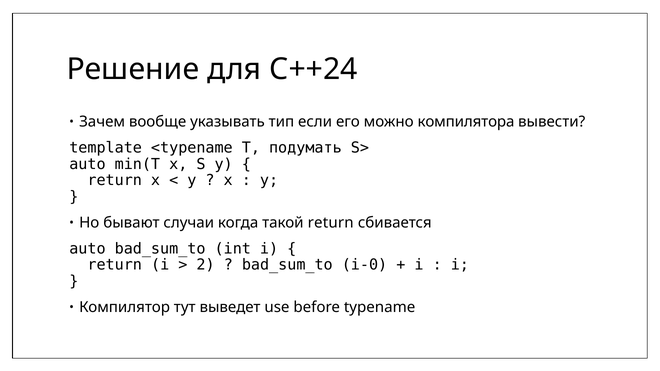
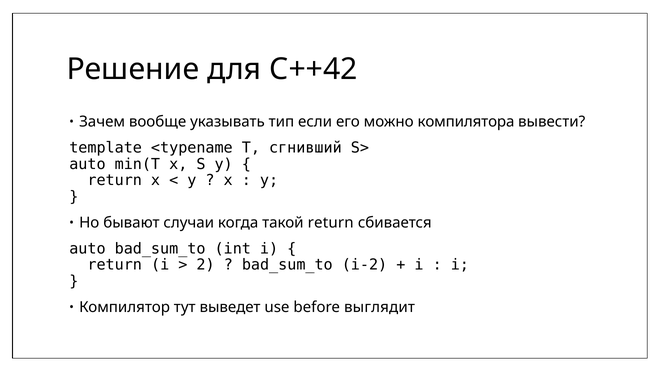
C++24: C++24 -> C++42
подумать: подумать -> сгнивший
i-0: i-0 -> i-2
typename: typename -> выглядит
